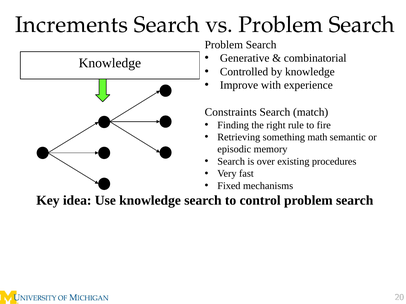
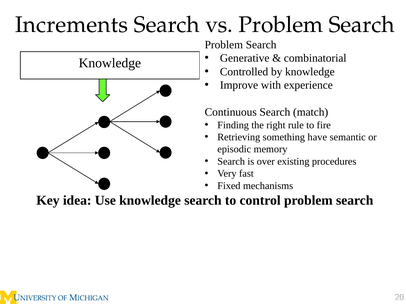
Constraints: Constraints -> Continuous
math: math -> have
